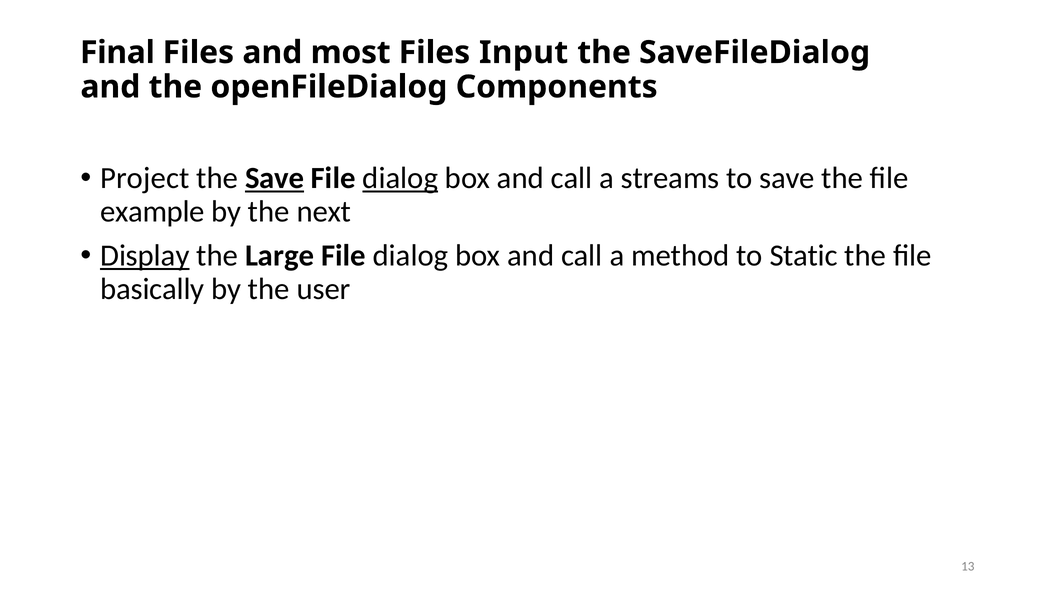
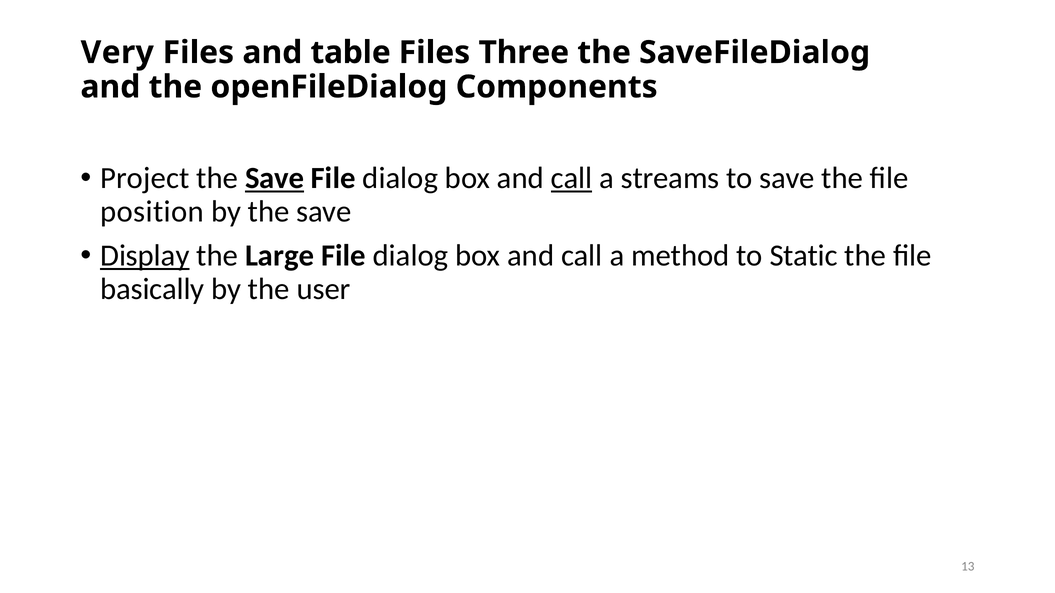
Final: Final -> Very
most: most -> table
Input: Input -> Three
dialog at (400, 178) underline: present -> none
call at (572, 178) underline: none -> present
example: example -> position
by the next: next -> save
